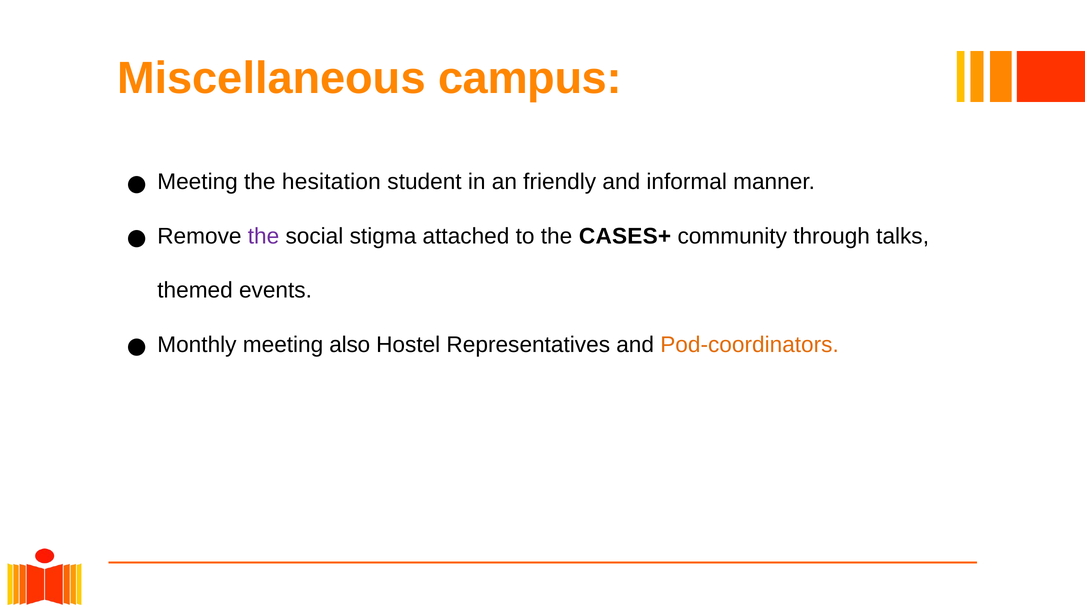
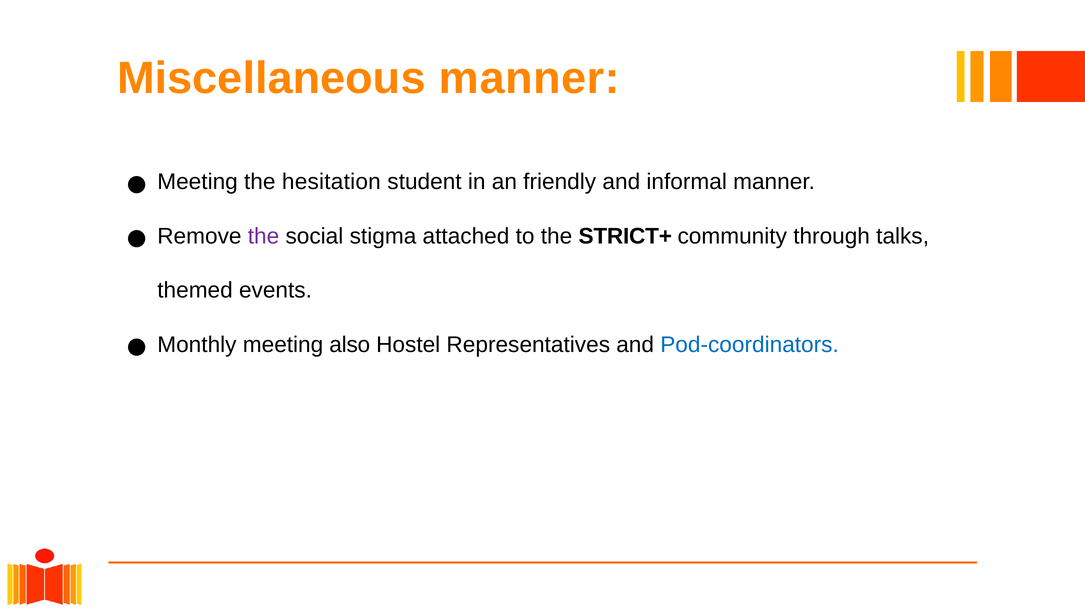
Miscellaneous campus: campus -> manner
CASES+: CASES+ -> STRICT+
Pod-coordinators colour: orange -> blue
